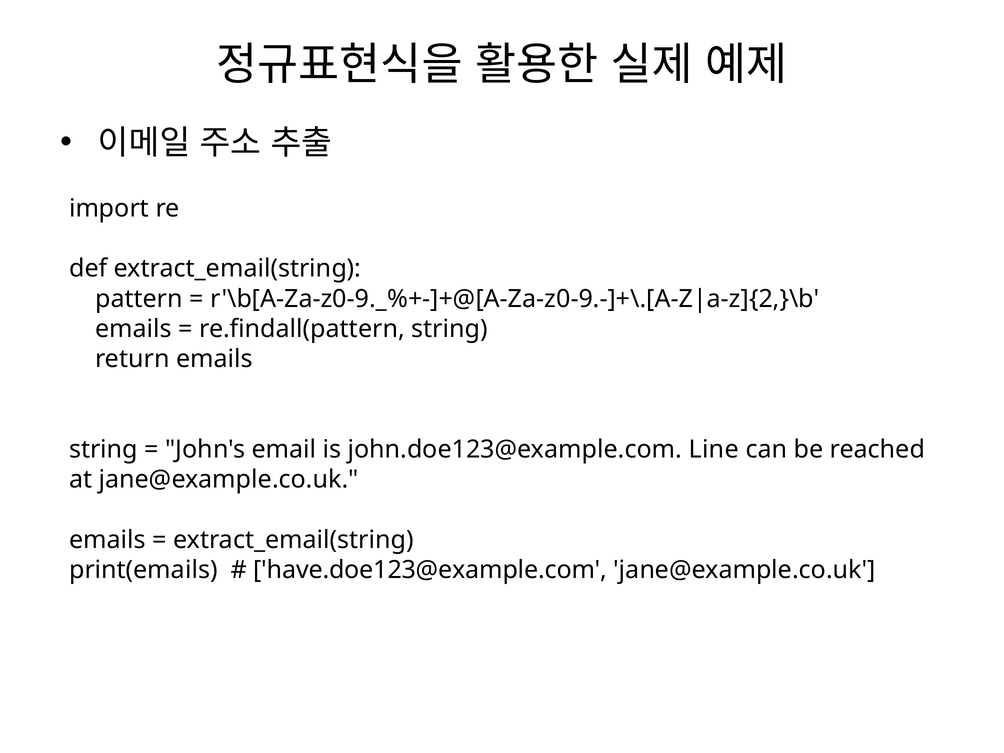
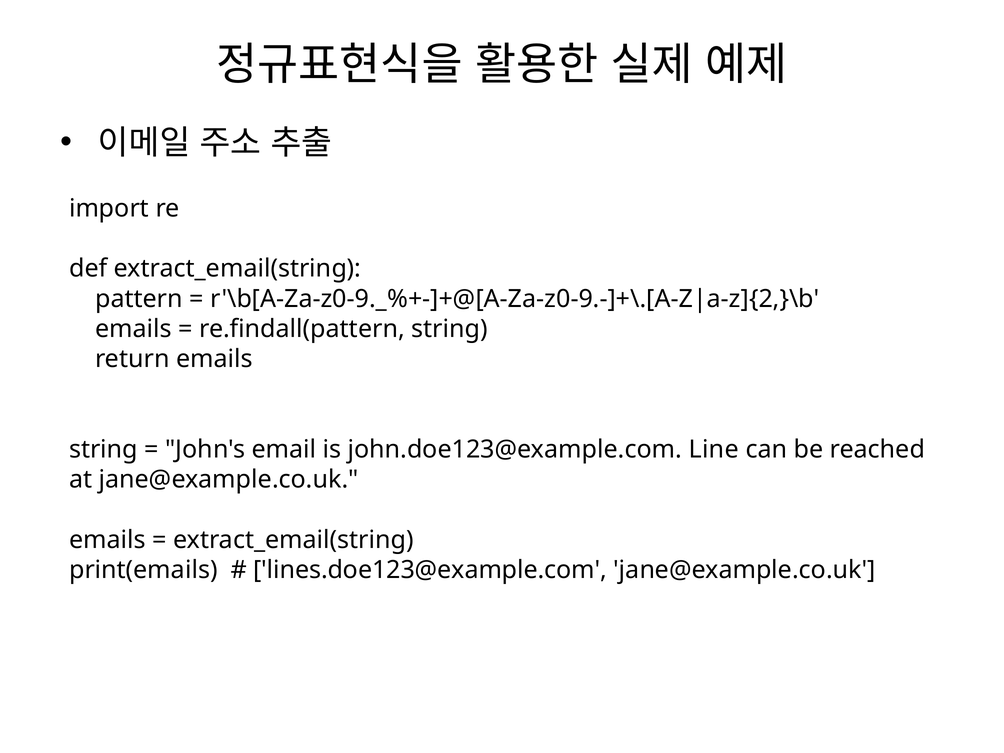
have.doe123@example.com: have.doe123@example.com -> lines.doe123@example.com
